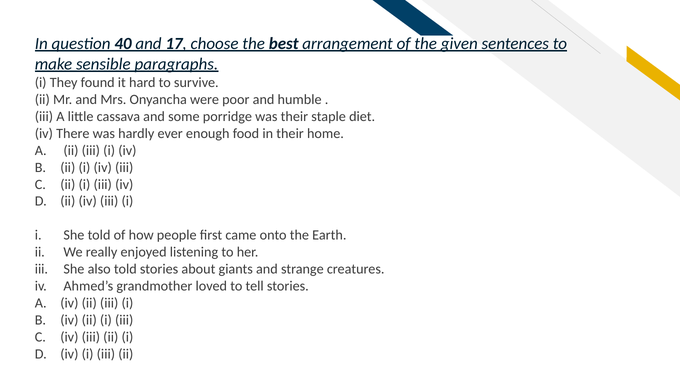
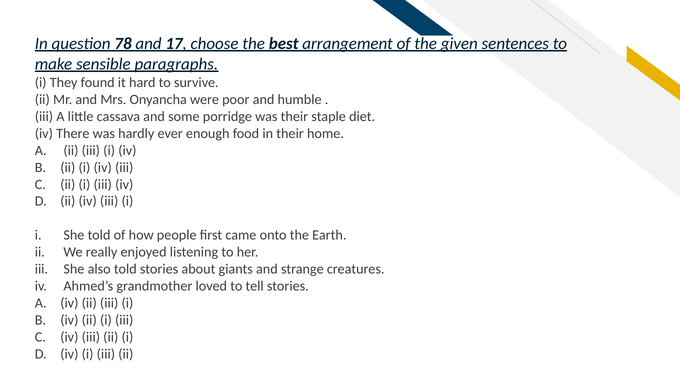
40: 40 -> 78
